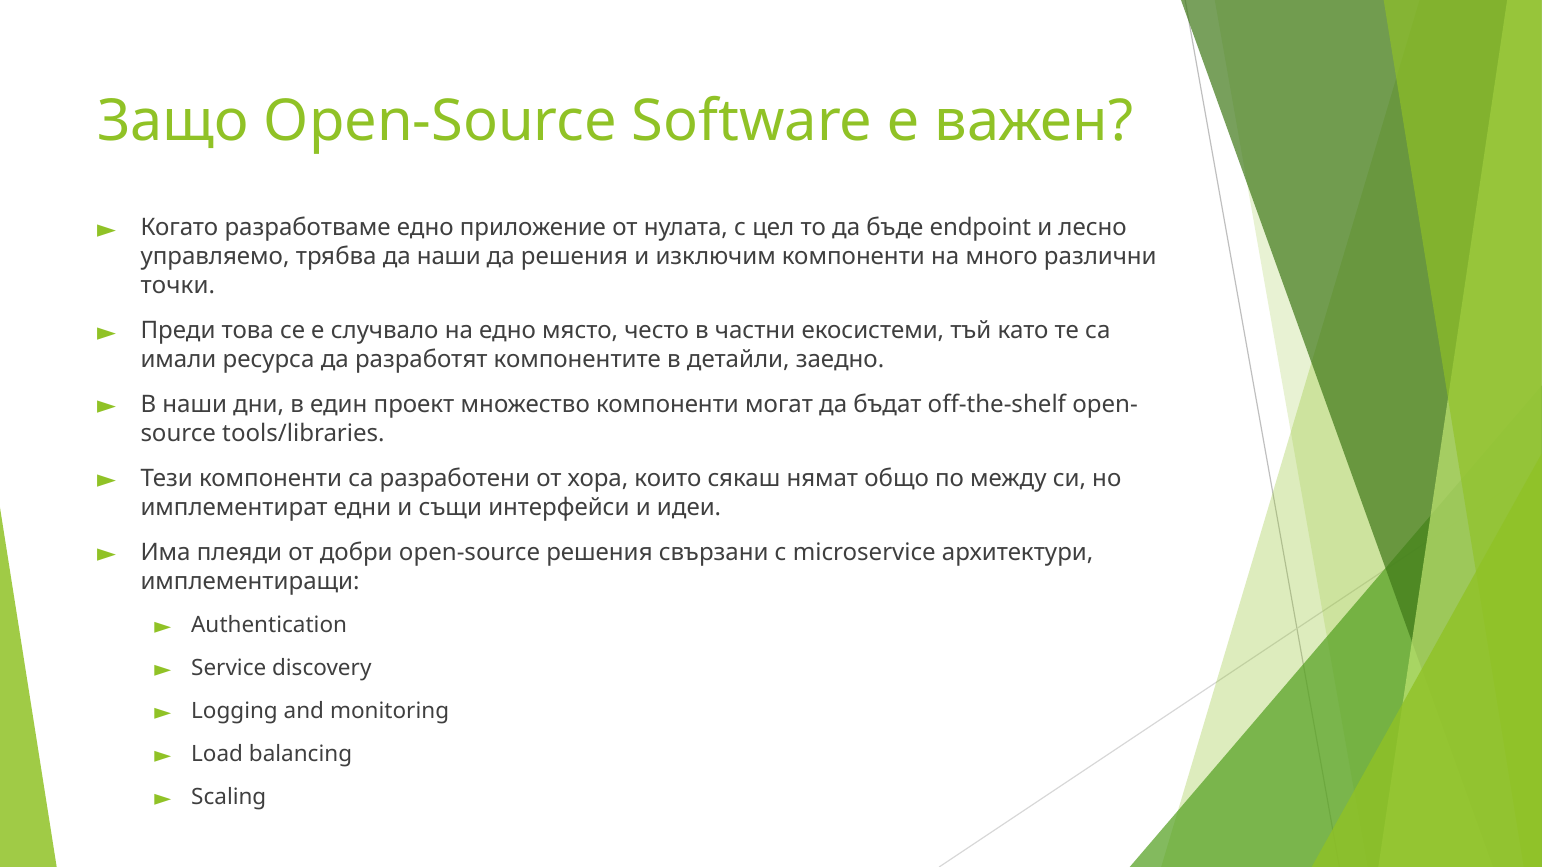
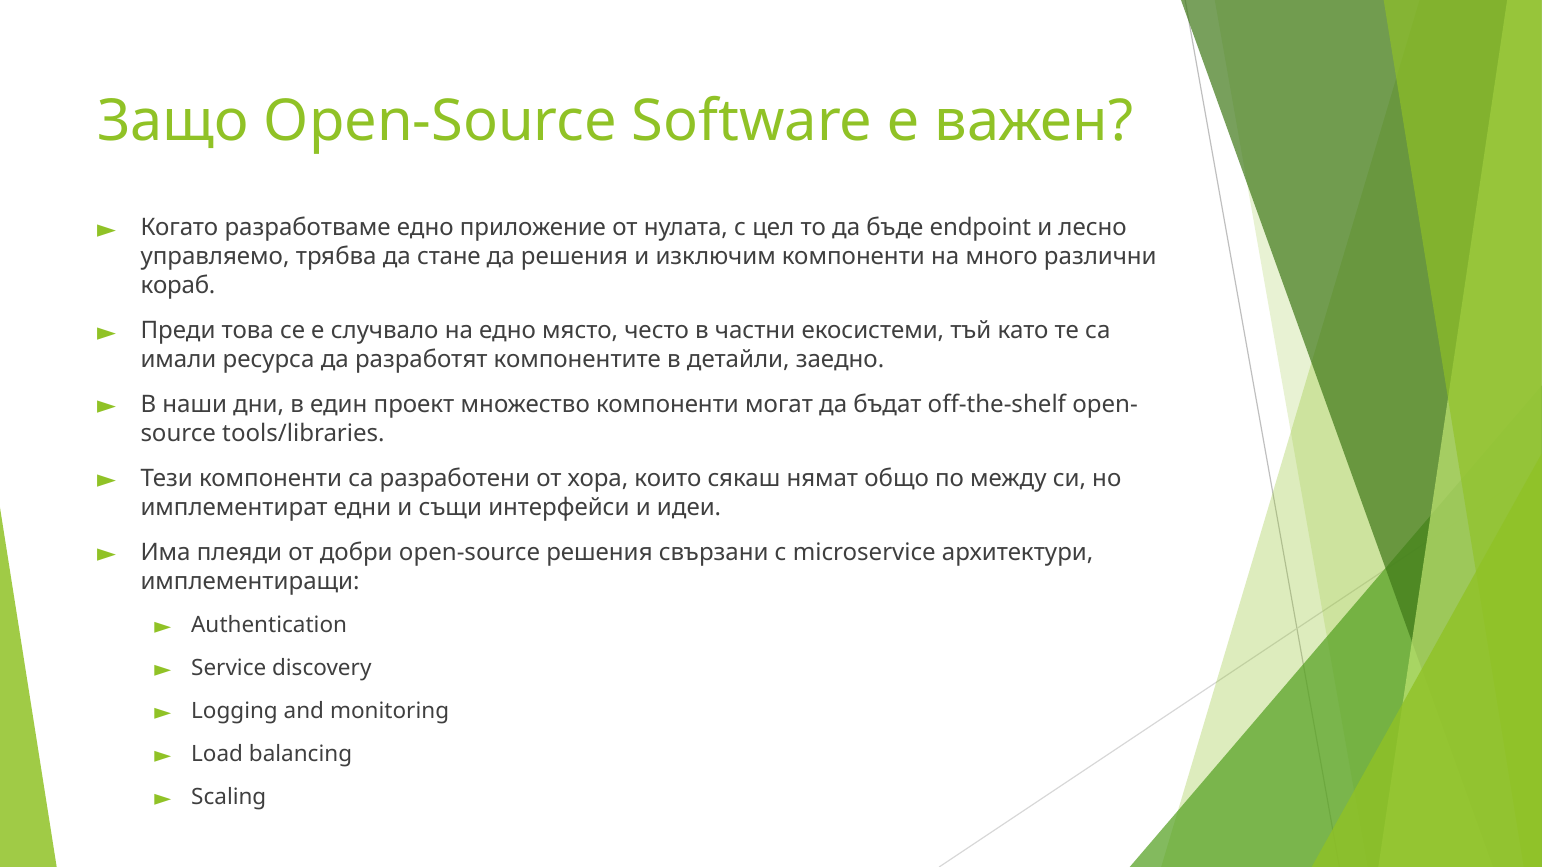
да наши: наши -> стане
точки: точки -> кораб
